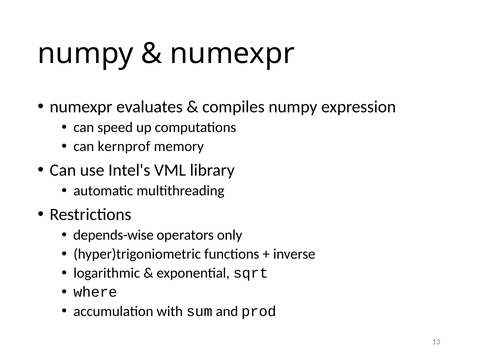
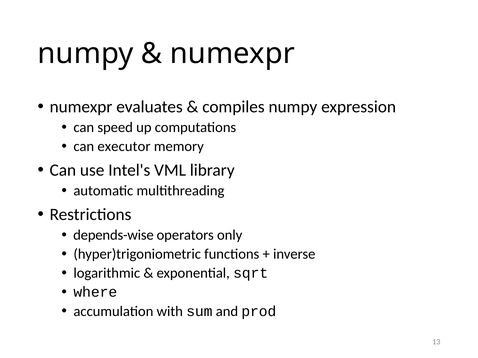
kernprof: kernprof -> executor
